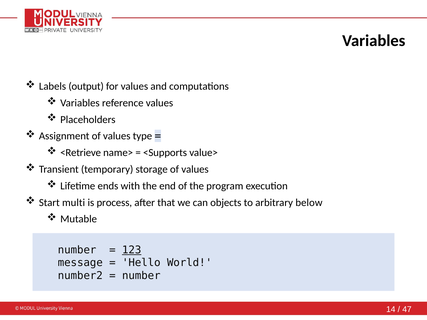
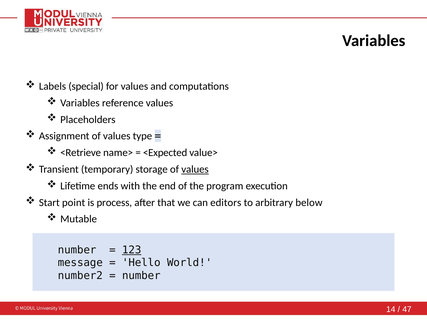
output: output -> special
<Supports: <Supports -> <Expected
values at (195, 169) underline: none -> present
multi: multi -> point
objects: objects -> editors
